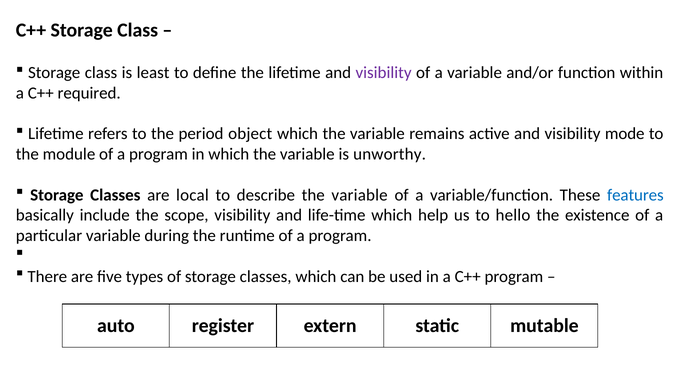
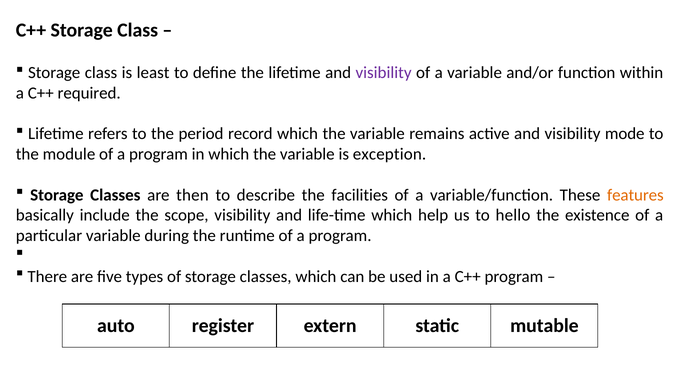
object: object -> record
unworthy: unworthy -> exception
local: local -> then
describe the variable: variable -> facilities
features colour: blue -> orange
